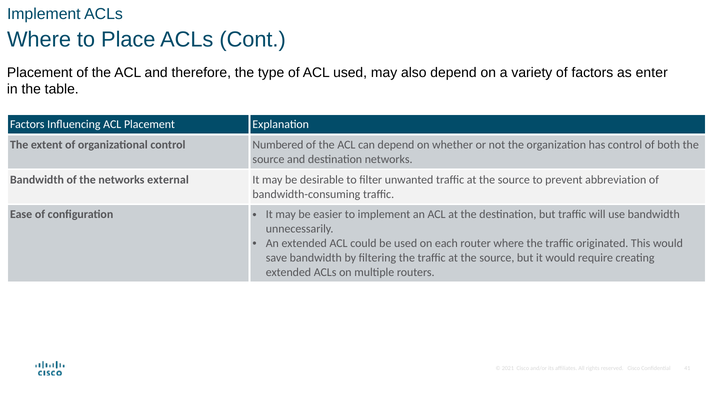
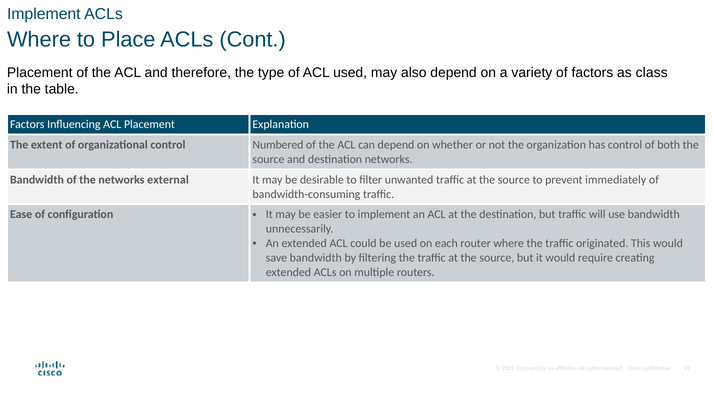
enter: enter -> class
abbreviation: abbreviation -> immediately
